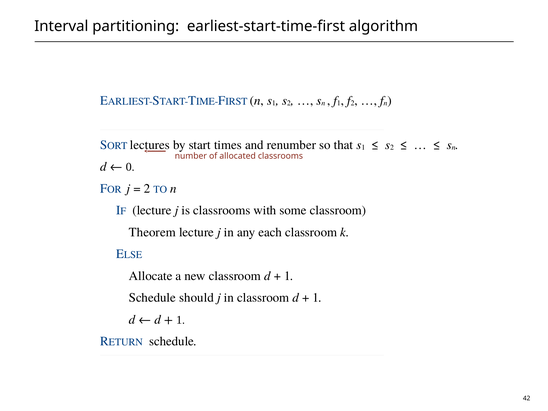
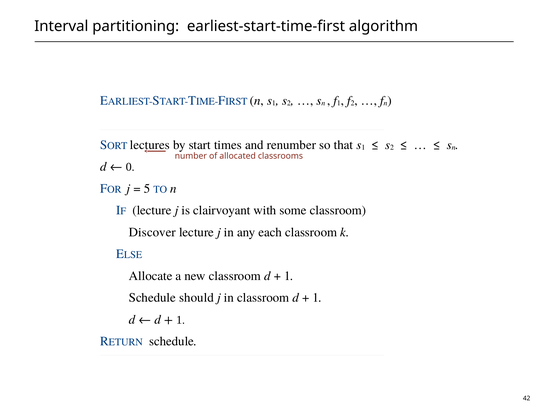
2 at (147, 189): 2 -> 5
is classrooms: classrooms -> clairvoyant
Theorem: Theorem -> Discover
